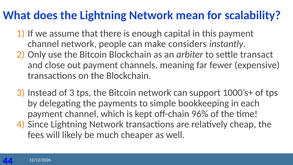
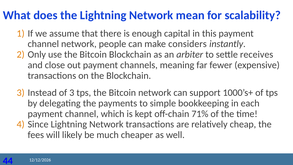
transact: transact -> receives
96%: 96% -> 71%
